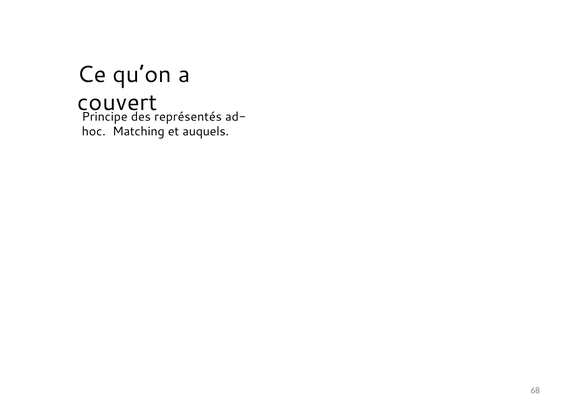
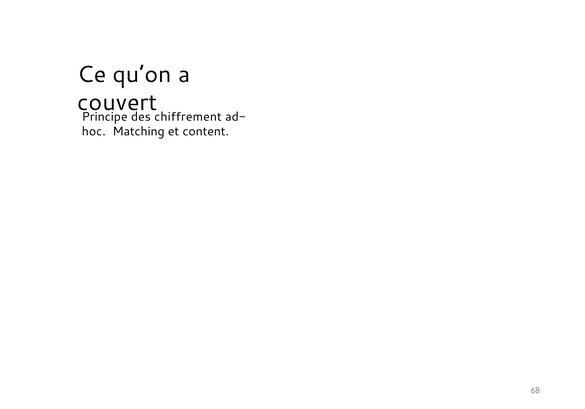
représentés: représentés -> chiffrement
auquels: auquels -> content
